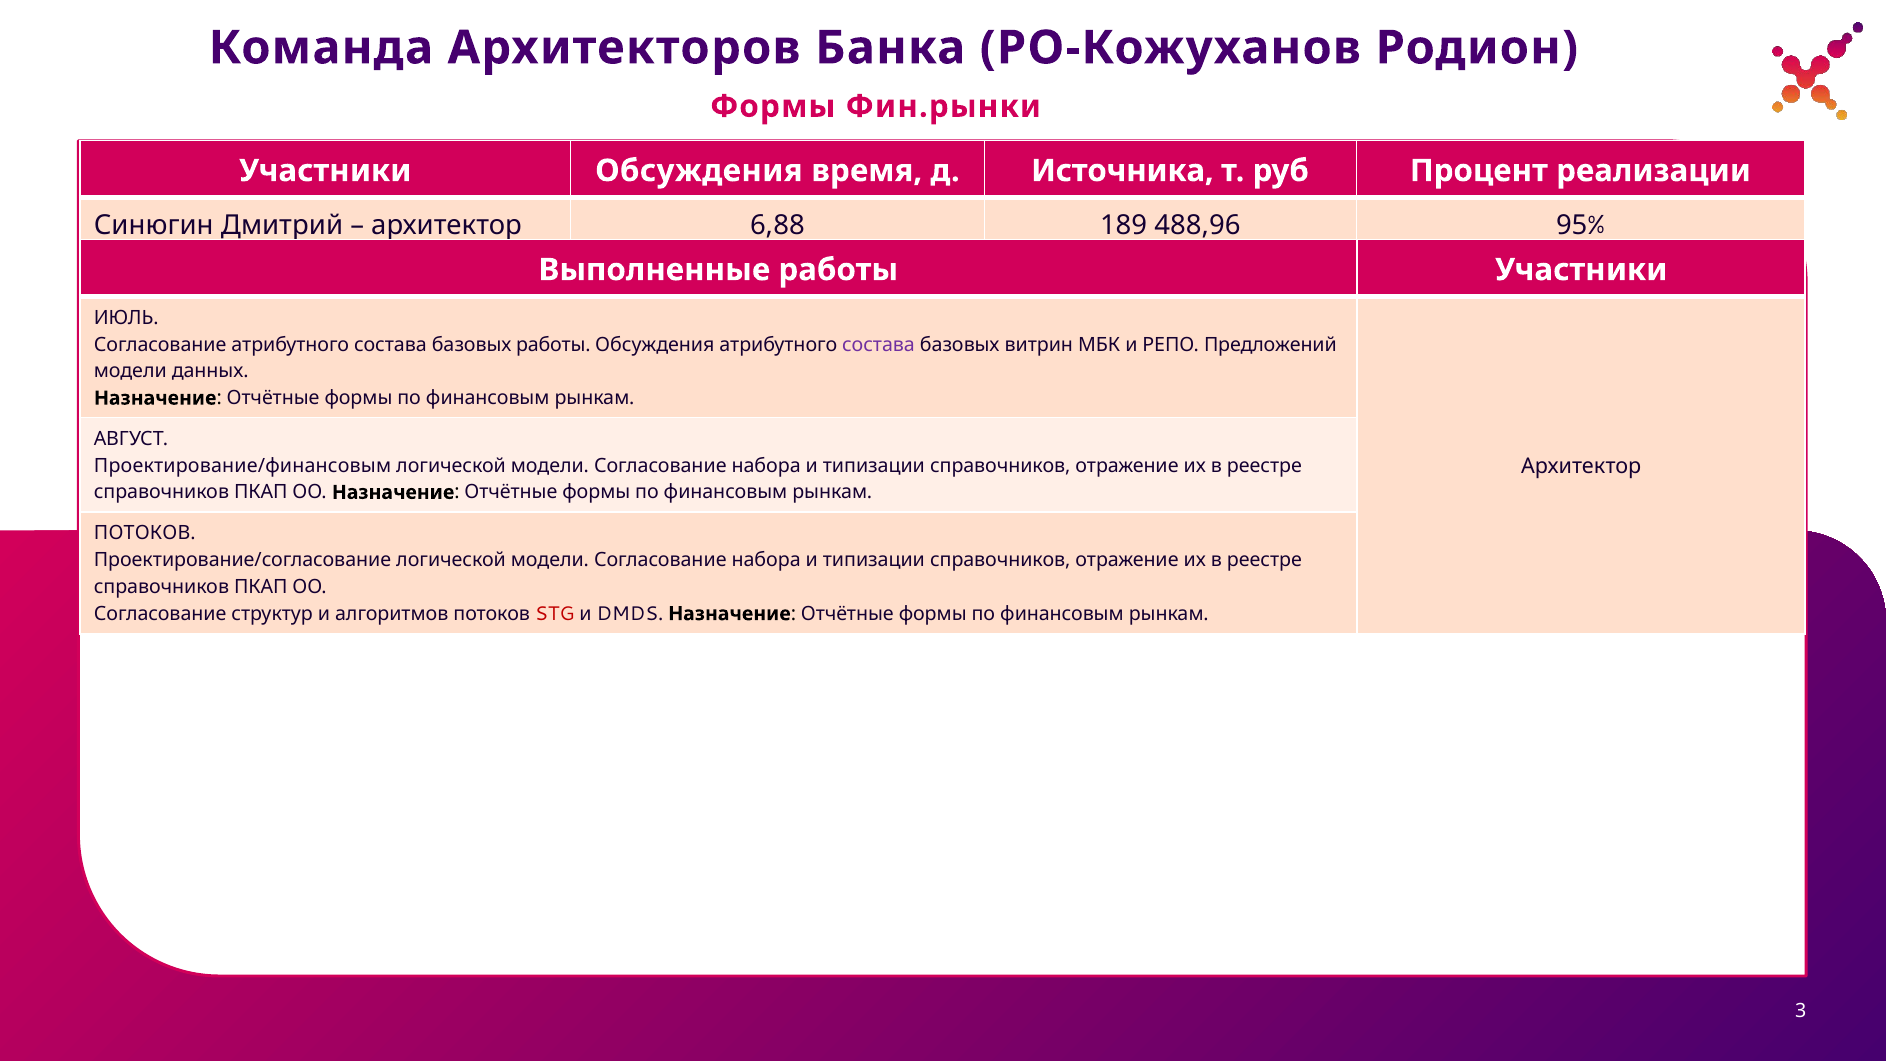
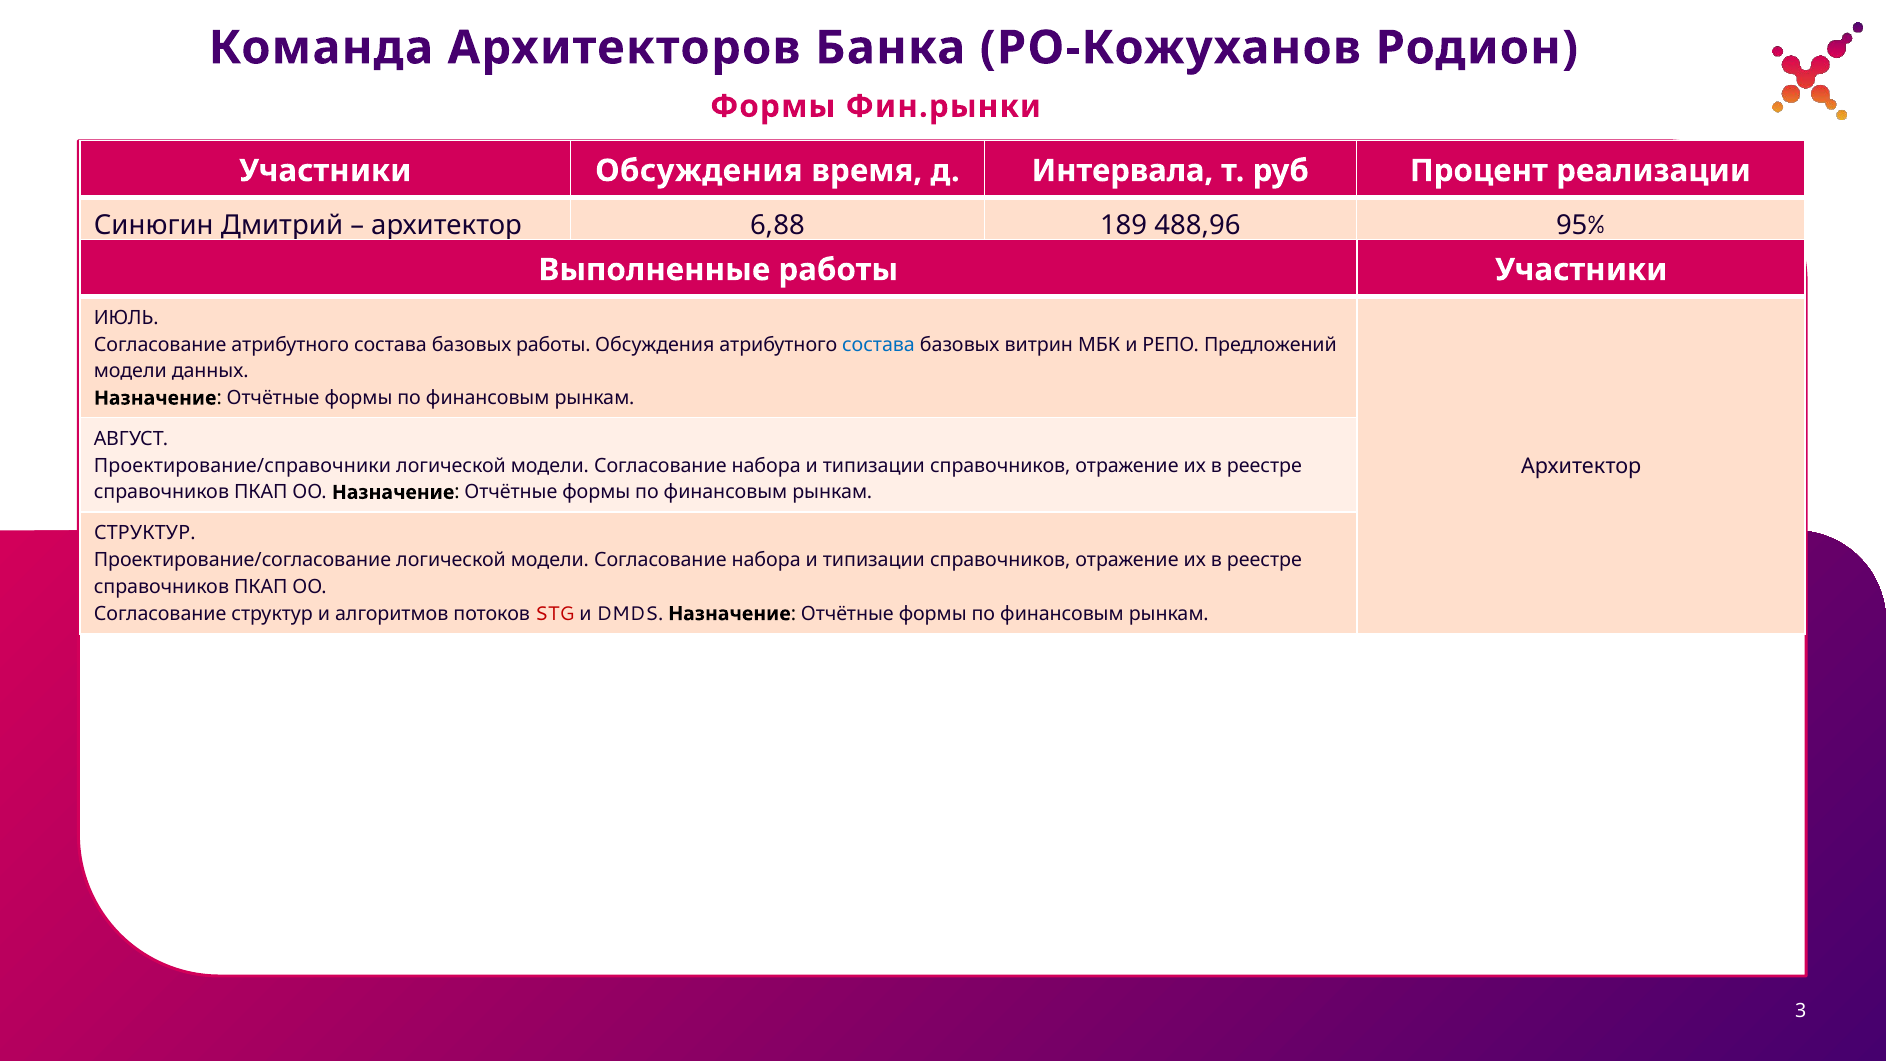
Источника: Источника -> Интервала
состава at (879, 345) colour: purple -> blue
Проектирование/финансовым: Проектирование/финансовым -> Проектирование/справочники
ПОТОКОВ at (145, 533): ПОТОКОВ -> СТРУКТУР
